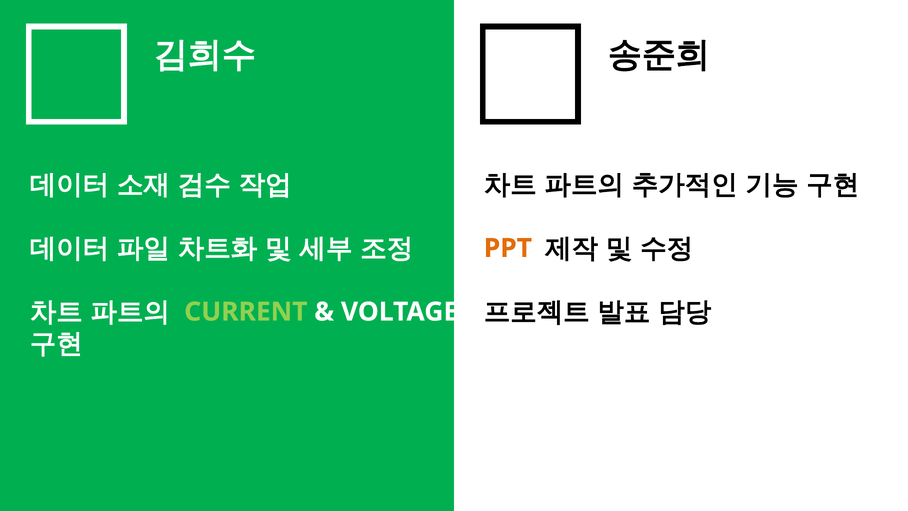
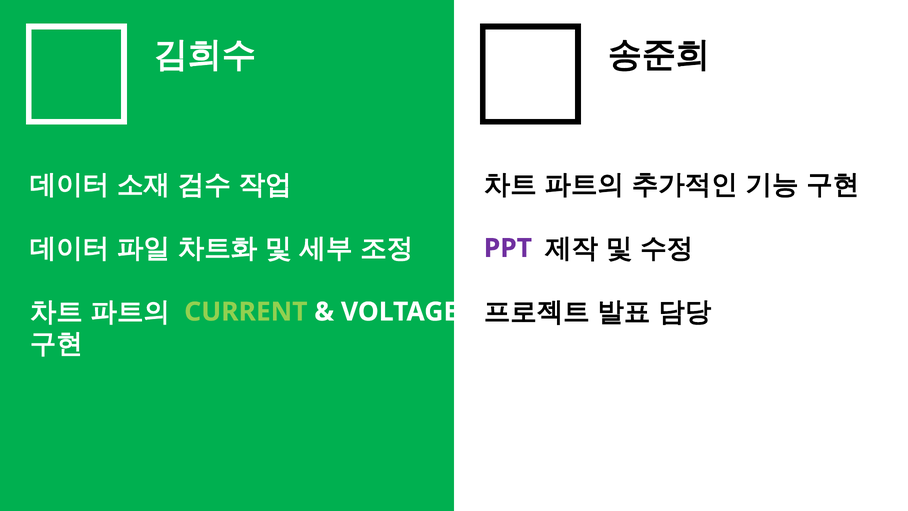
PPT colour: orange -> purple
